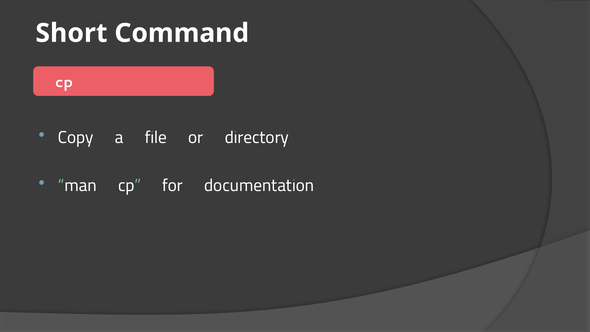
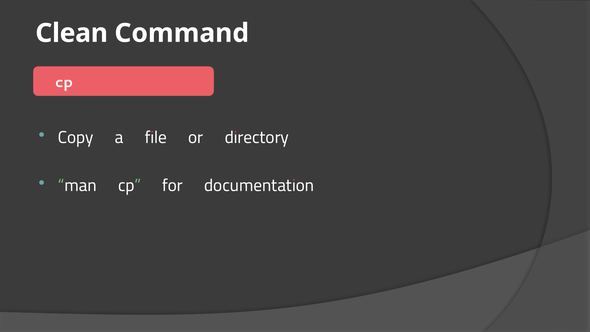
Short: Short -> Clean
